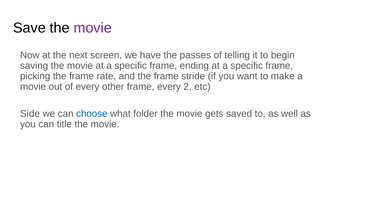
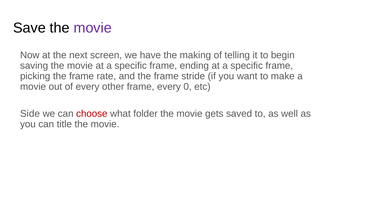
passes: passes -> making
2: 2 -> 0
choose colour: blue -> red
